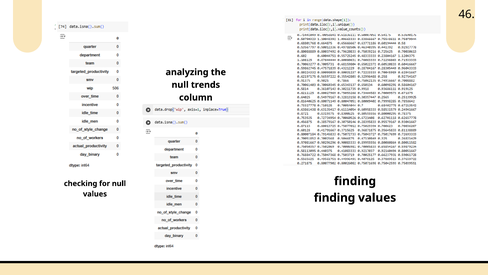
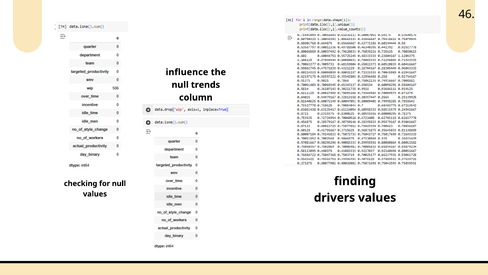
analyzing: analyzing -> influence
finding at (335, 197): finding -> drivers
